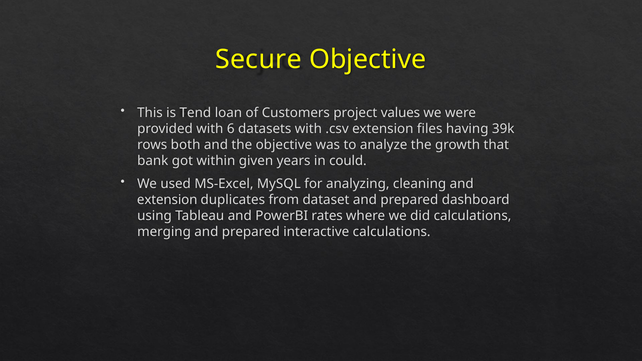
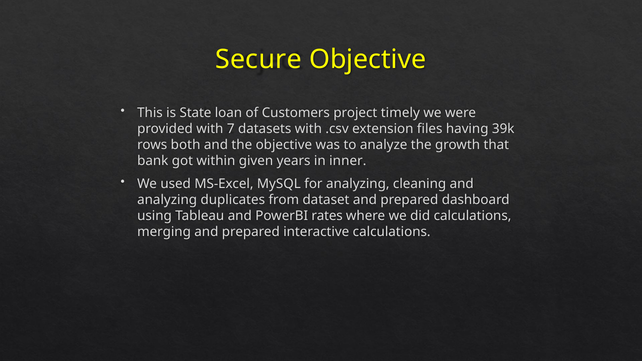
Tend: Tend -> State
values: values -> timely
6: 6 -> 7
could: could -> inner
extension at (167, 200): extension -> analyzing
